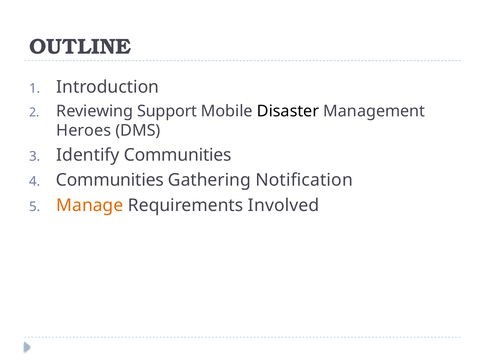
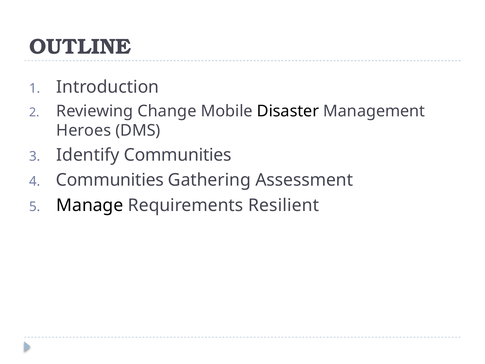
Support: Support -> Change
Notification: Notification -> Assessment
Manage colour: orange -> black
Involved: Involved -> Resilient
